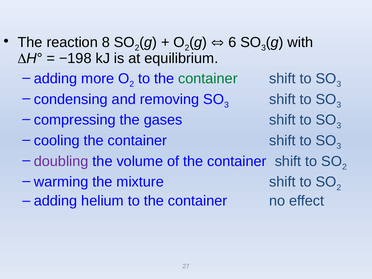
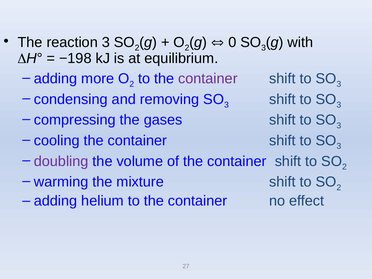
reaction 8: 8 -> 3
6: 6 -> 0
container at (208, 79) colour: green -> purple
